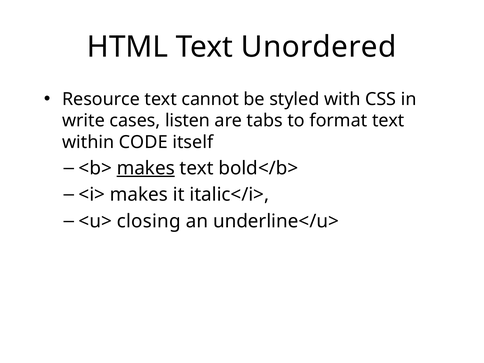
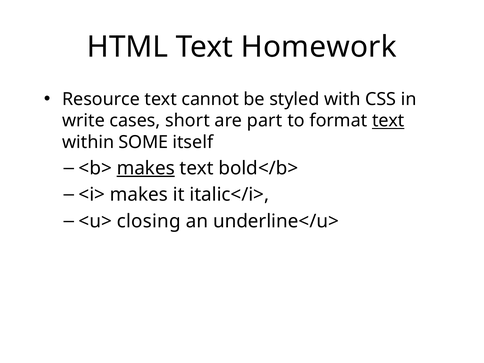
Unordered: Unordered -> Homework
listen: listen -> short
tabs: tabs -> part
text at (388, 121) underline: none -> present
CODE: CODE -> SOME
